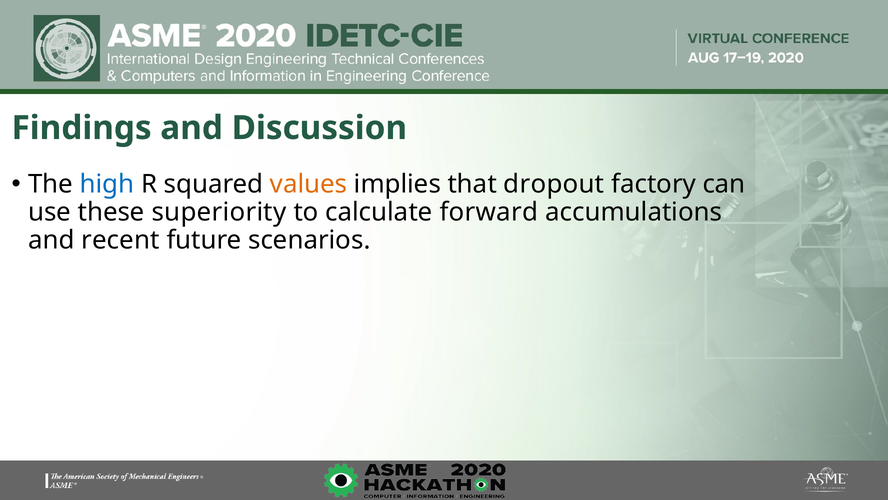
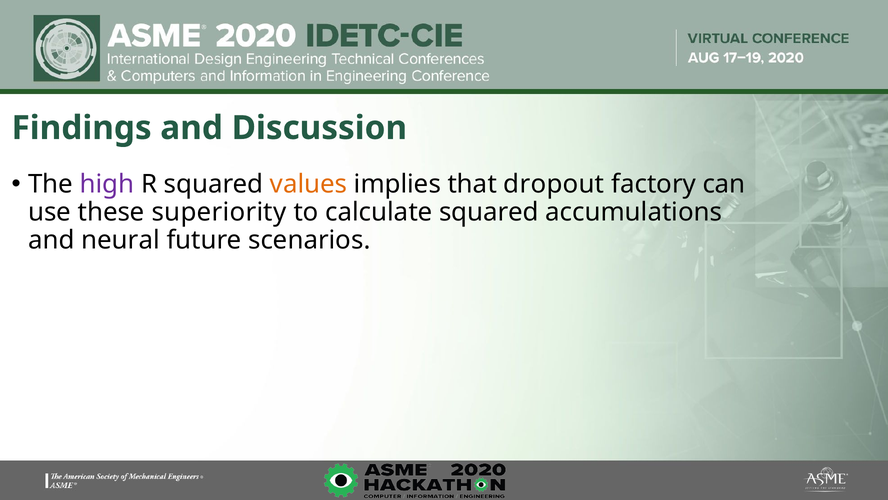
high colour: blue -> purple
calculate forward: forward -> squared
recent: recent -> neural
